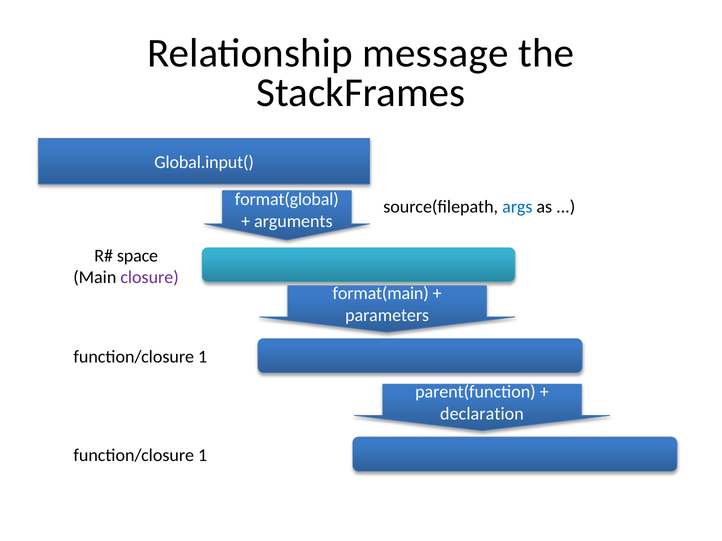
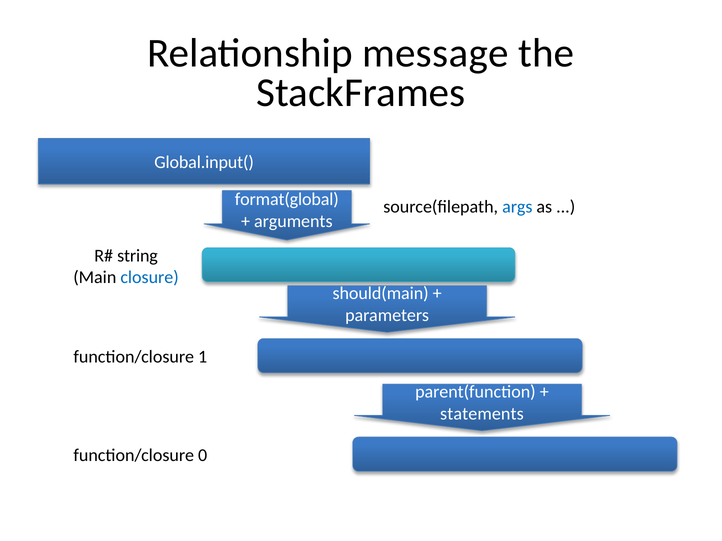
space: space -> string
closure colour: purple -> blue
format(main: format(main -> should(main
declaration: declaration -> statements
1 at (203, 456): 1 -> 0
